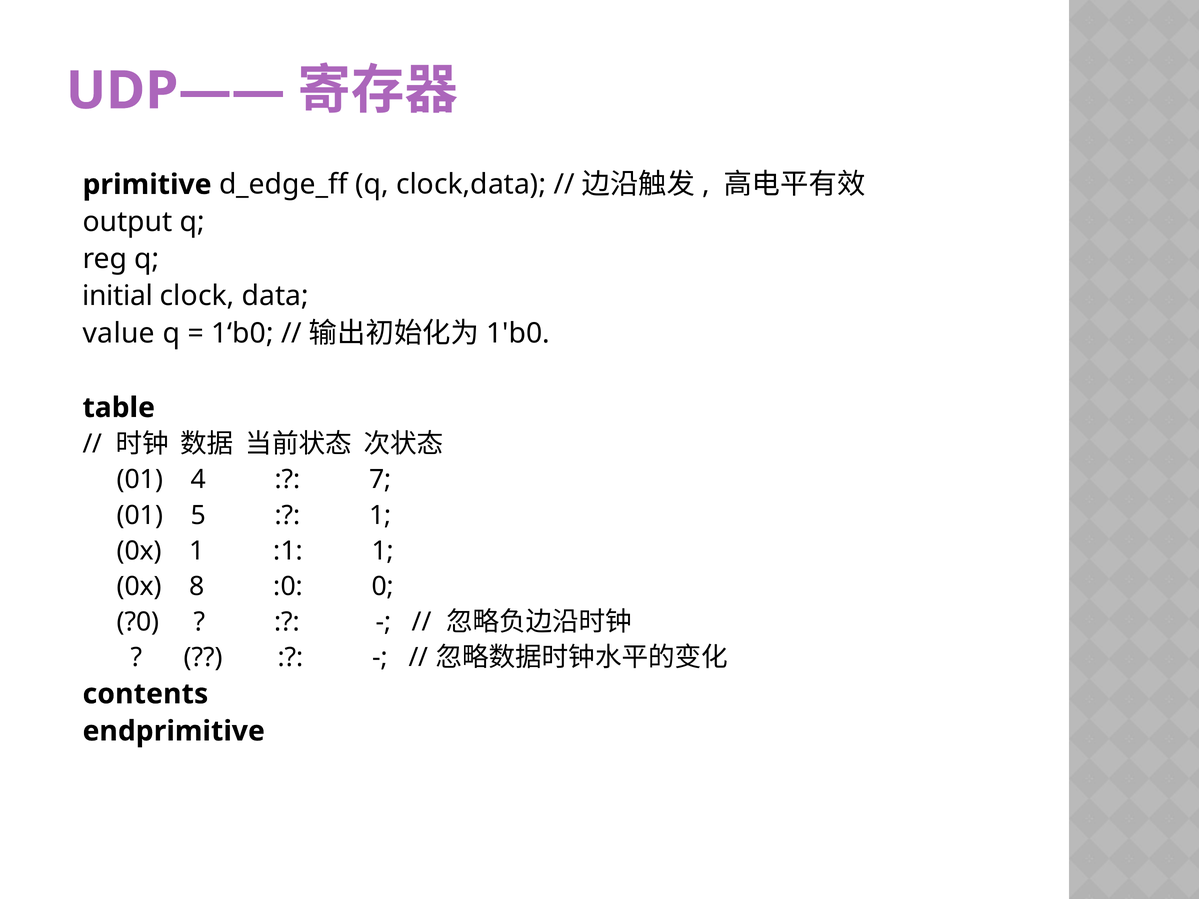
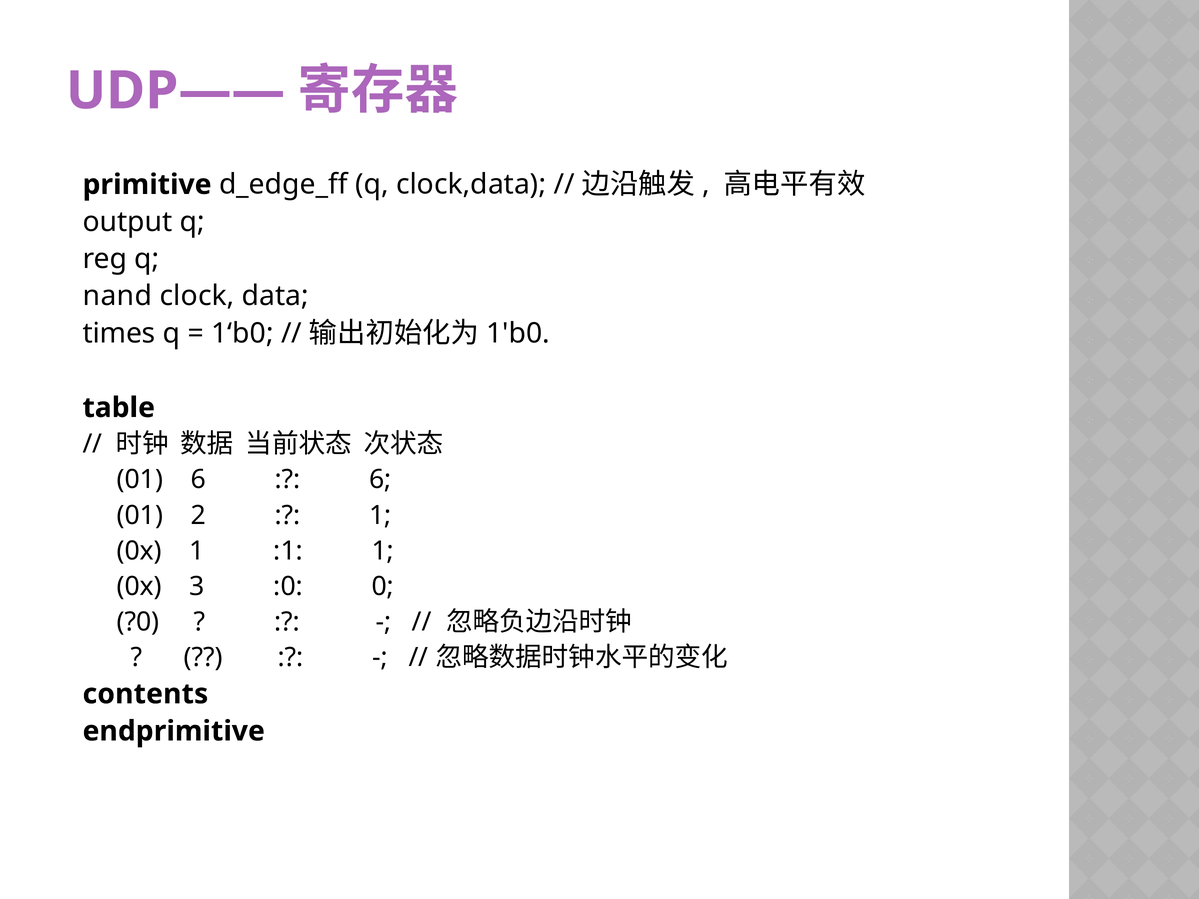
initial: initial -> nand
value: value -> times
01 4: 4 -> 6
7 at (380, 480): 7 -> 6
5: 5 -> 2
8: 8 -> 3
